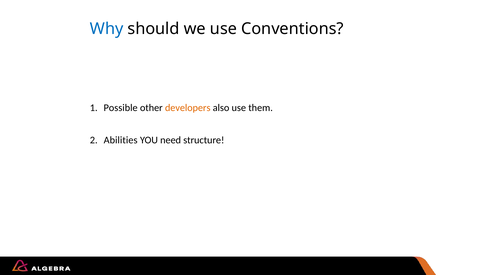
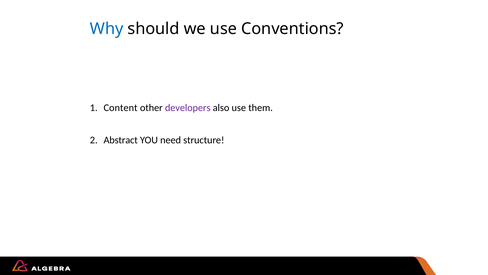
Possible: Possible -> Content
developers colour: orange -> purple
Abilities: Abilities -> Abstract
